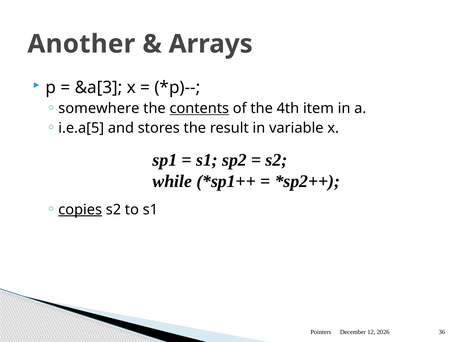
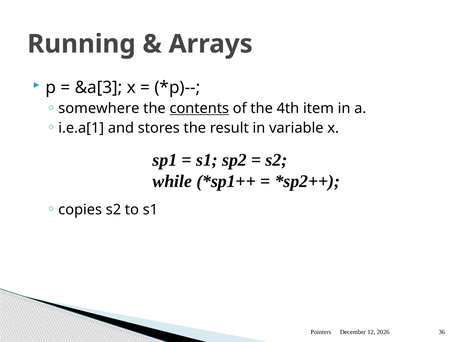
Another: Another -> Running
i.e.a[5: i.e.a[5 -> i.e.a[1
copies underline: present -> none
